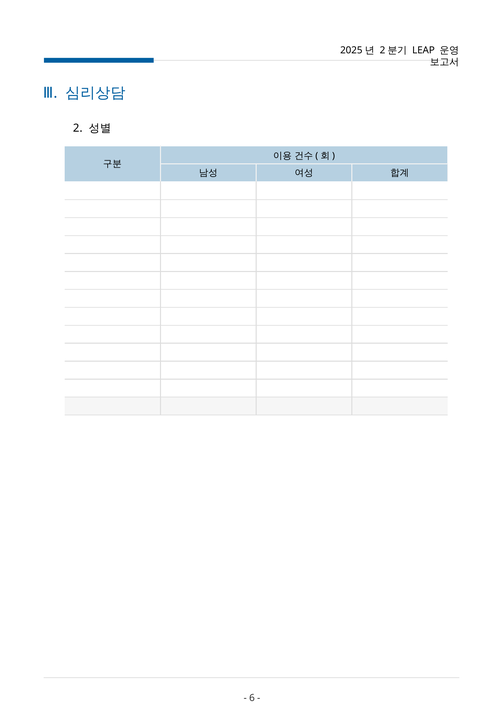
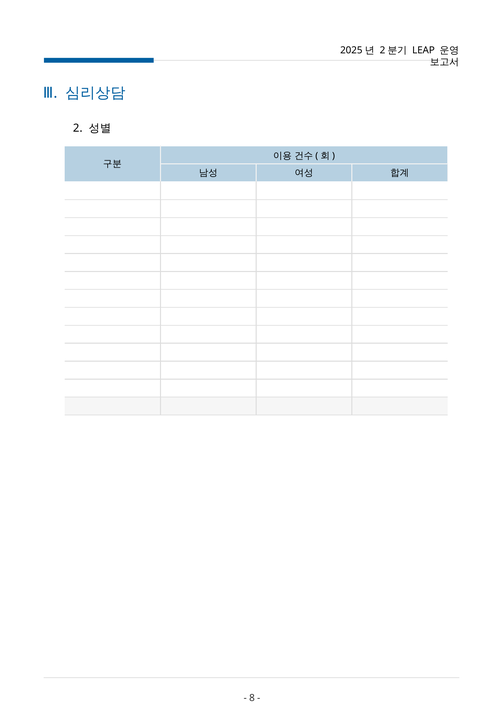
6: 6 -> 8
